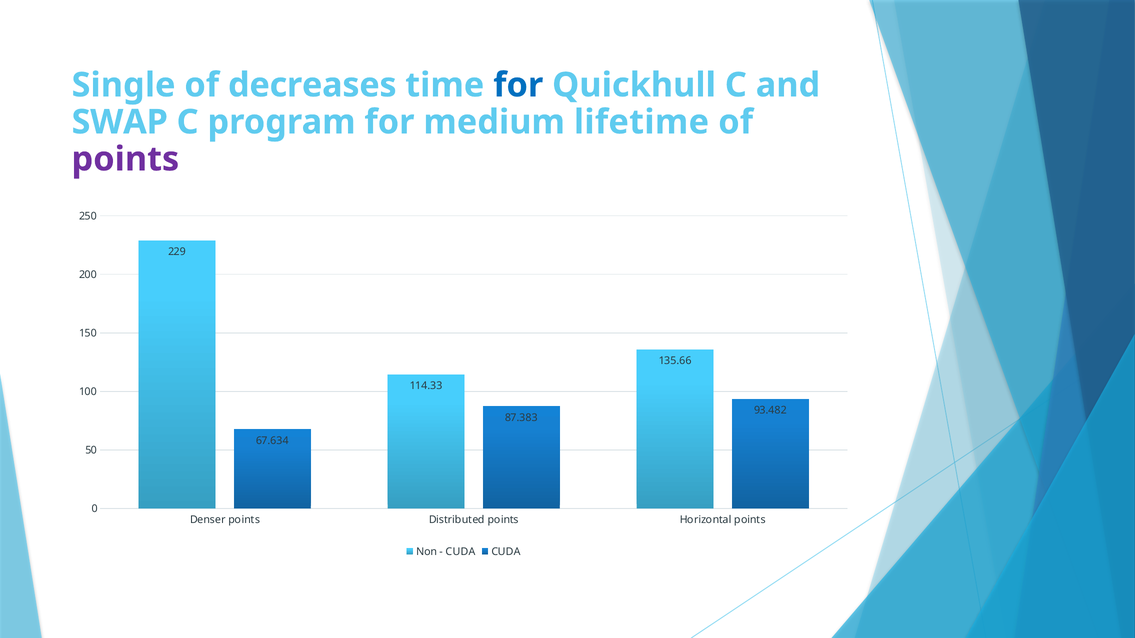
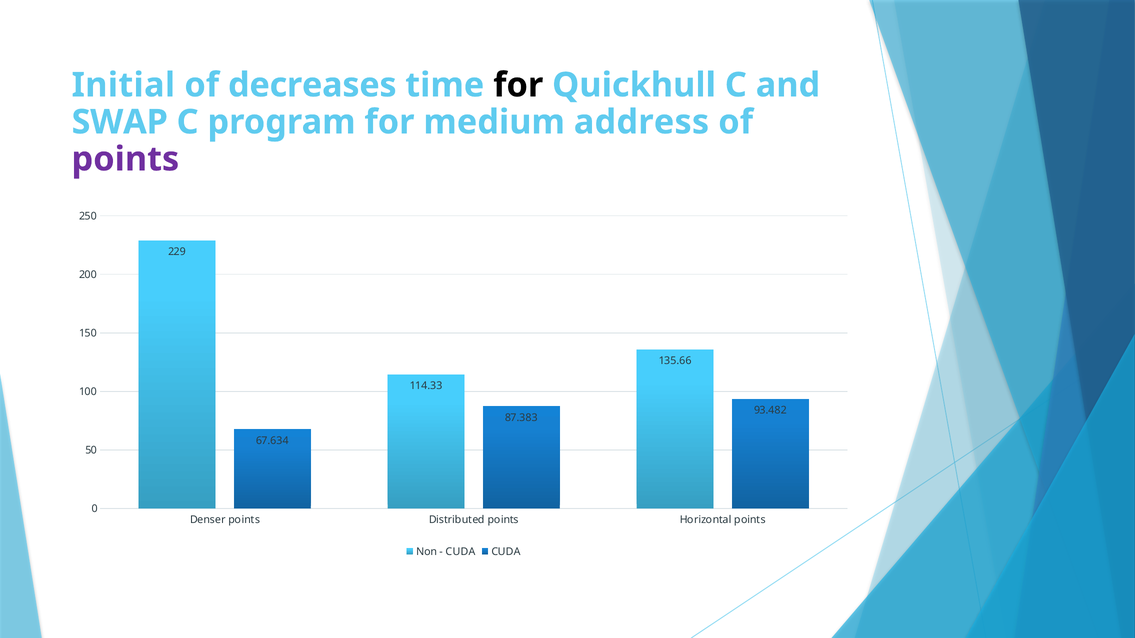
Single: Single -> Initial
for at (518, 85) colour: blue -> black
lifetime: lifetime -> address
